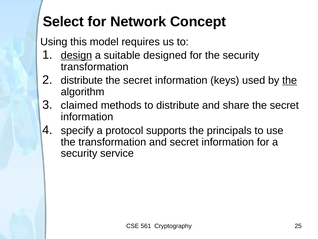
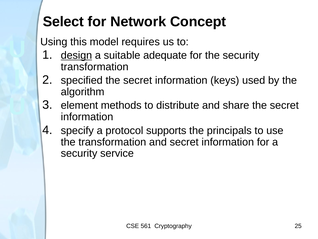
designed: designed -> adequate
distribute at (82, 80): distribute -> specified
the at (290, 80) underline: present -> none
claimed: claimed -> element
